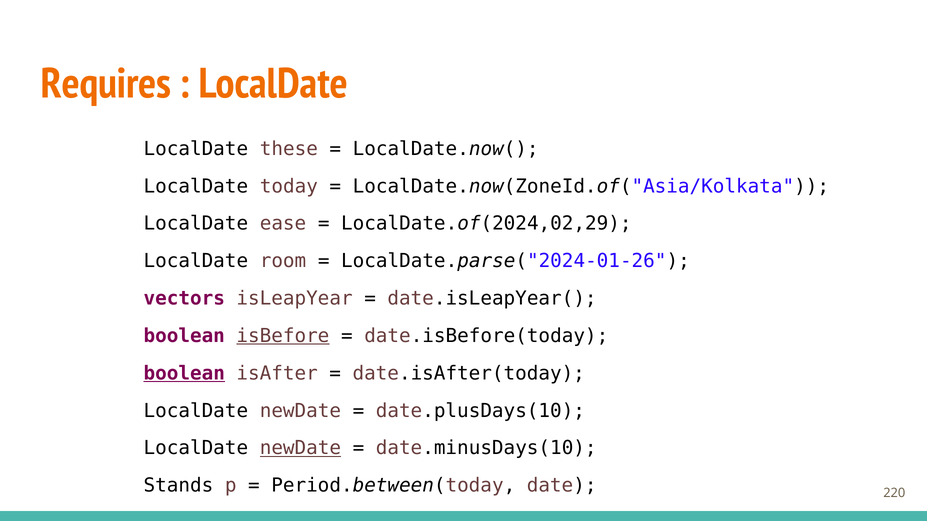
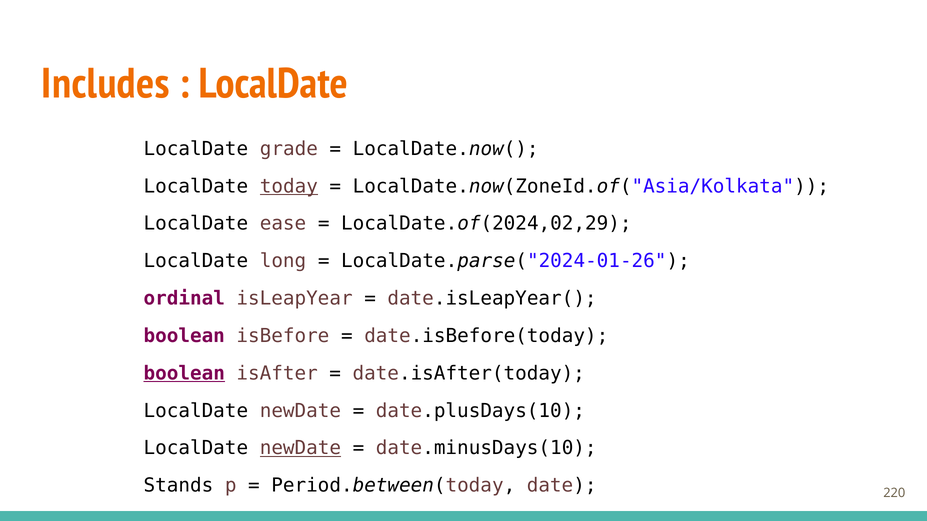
Requires: Requires -> Includes
these: these -> grade
today underline: none -> present
room: room -> long
vectors: vectors -> ordinal
isBefore underline: present -> none
